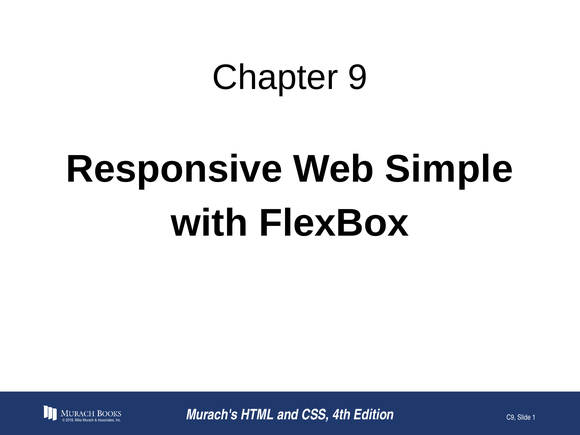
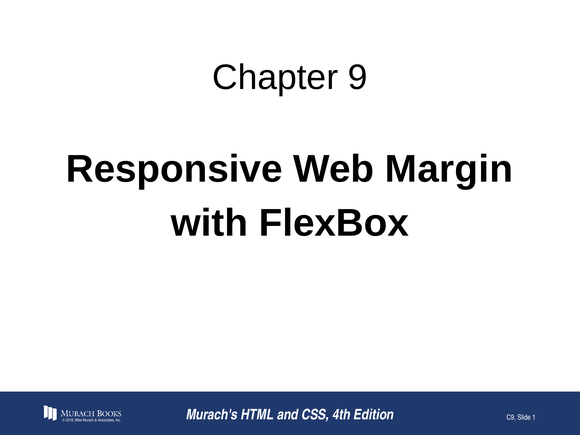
Simple: Simple -> Margin
